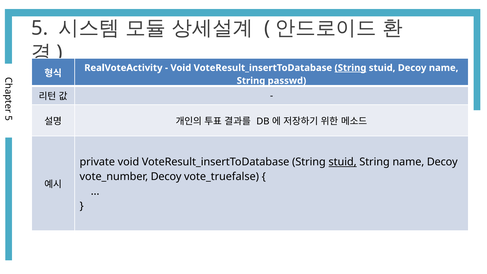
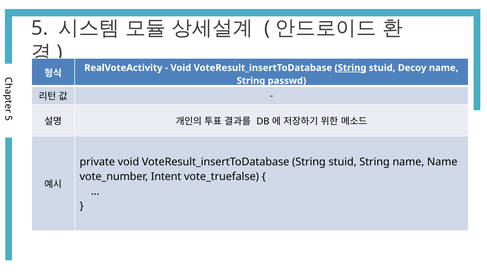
stuid at (343, 162) underline: present -> none
name Decoy: Decoy -> Name
Decoy at (166, 177): Decoy -> Intent
